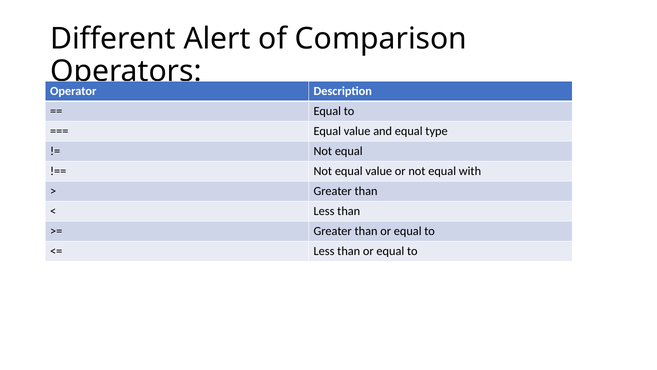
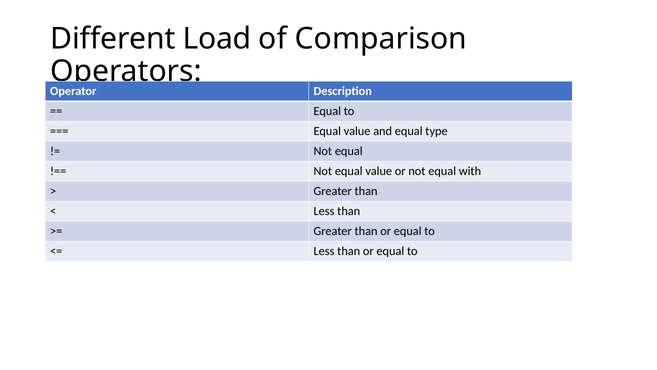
Alert: Alert -> Load
